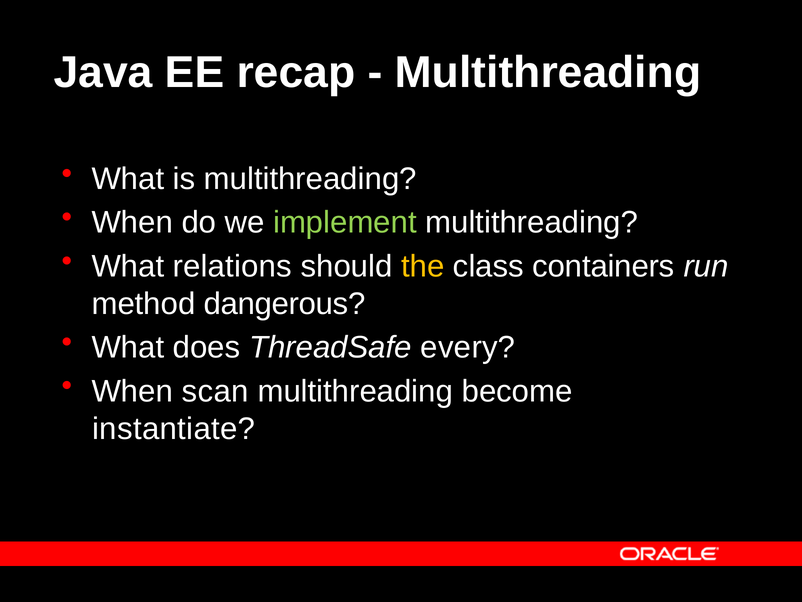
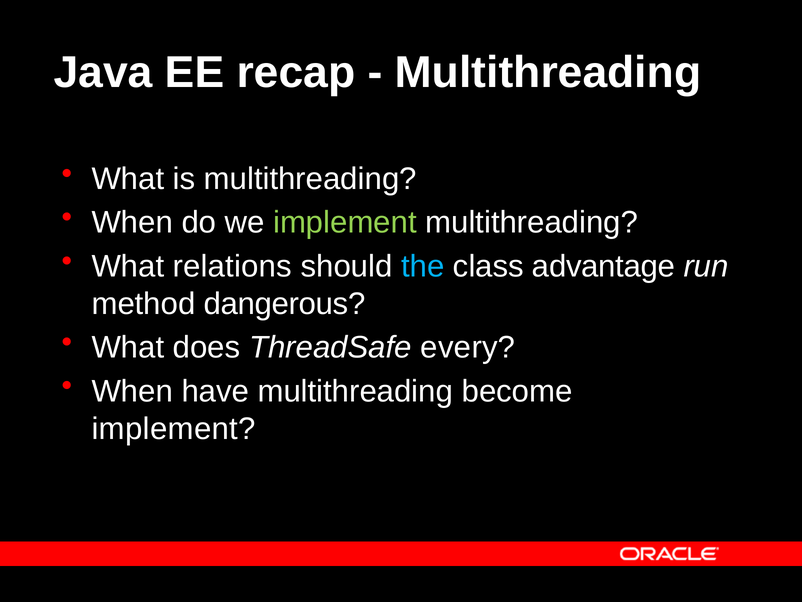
the colour: yellow -> light blue
containers: containers -> advantage
scan: scan -> have
instantiate at (174, 428): instantiate -> implement
